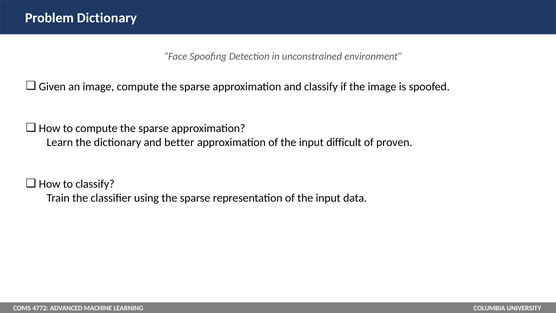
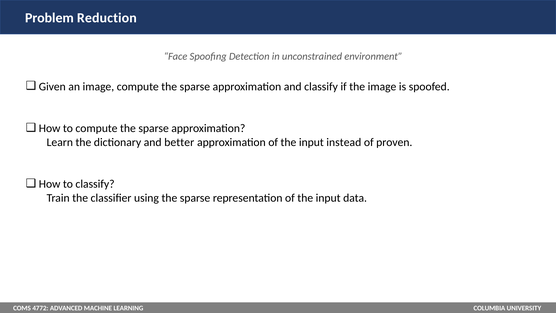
Problem Dictionary: Dictionary -> Reduction
difficult: difficult -> instead
